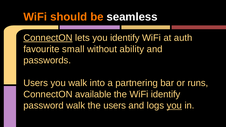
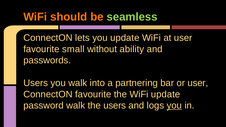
seamless colour: white -> light green
ConnectON at (48, 38) underline: present -> none
you identify: identify -> update
at auth: auth -> user
or runs: runs -> user
ConnectON available: available -> favourite
WiFi identify: identify -> update
